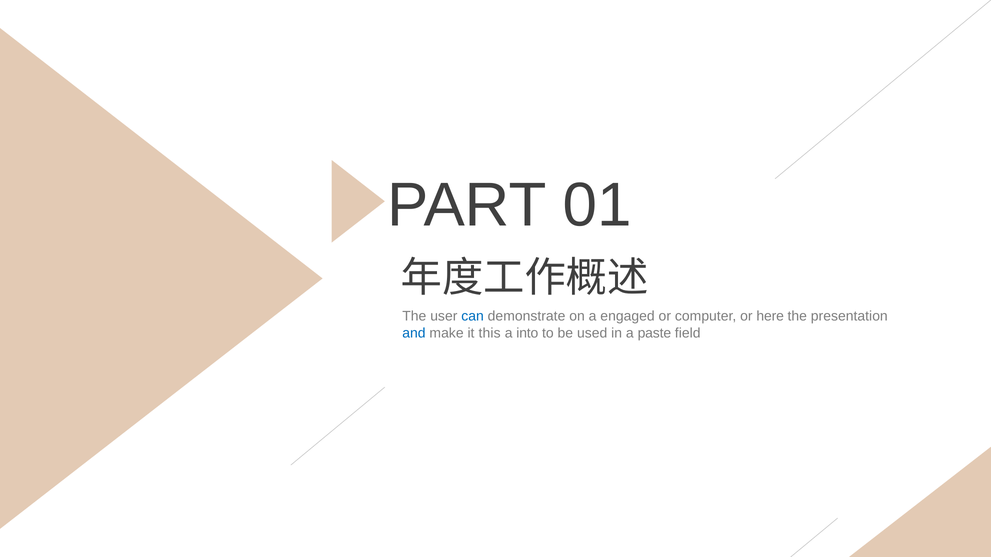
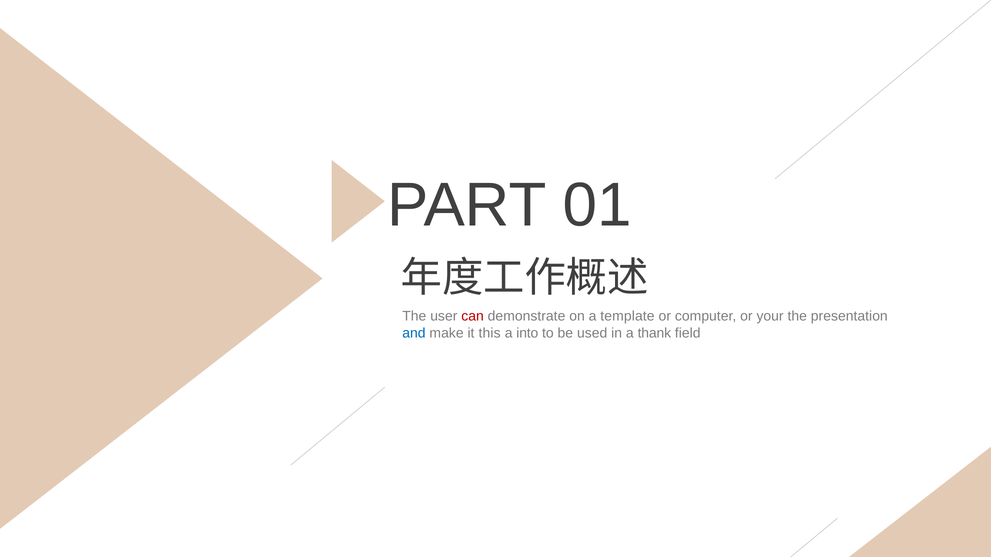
can colour: blue -> red
engaged: engaged -> template
here: here -> your
paste: paste -> thank
